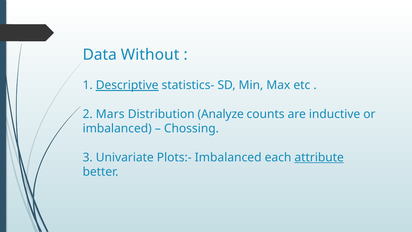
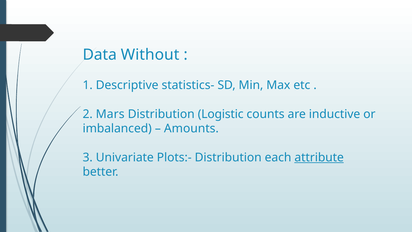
Descriptive underline: present -> none
Analyze: Analyze -> Logistic
Chossing: Chossing -> Amounts
Plots:- Imbalanced: Imbalanced -> Distribution
